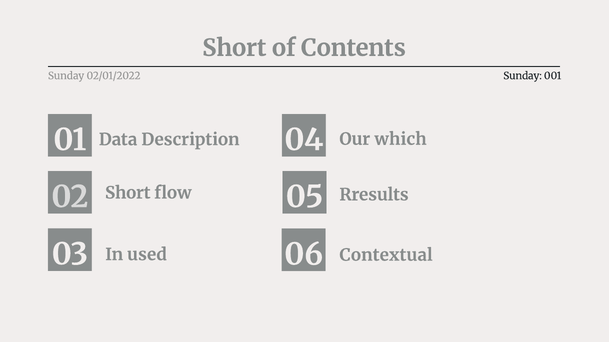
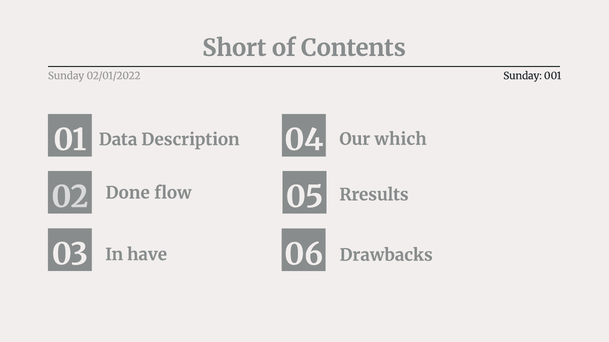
Short at (128, 193): Short -> Done
Contextual: Contextual -> Drawbacks
used: used -> have
